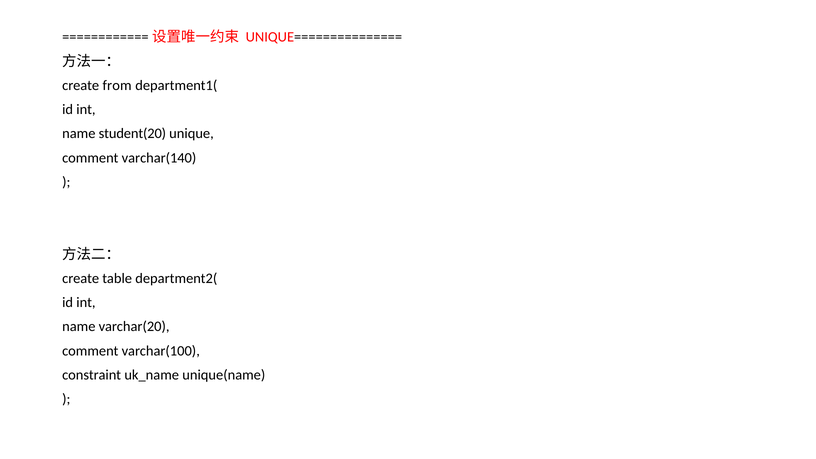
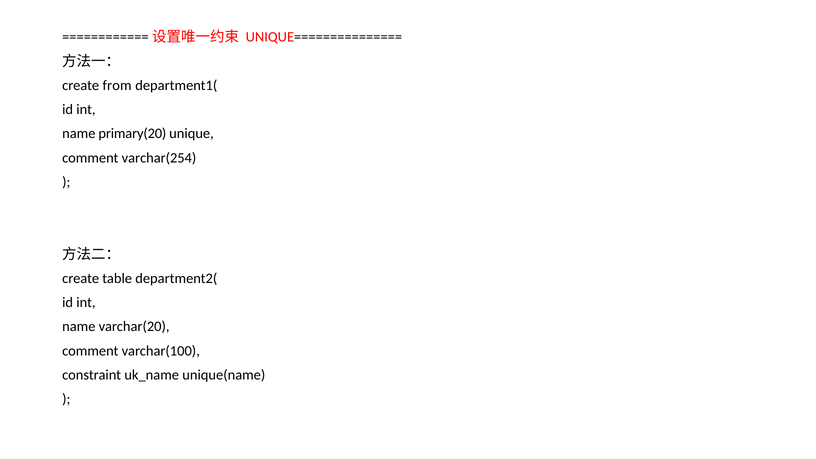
student(20: student(20 -> primary(20
varchar(140: varchar(140 -> varchar(254
